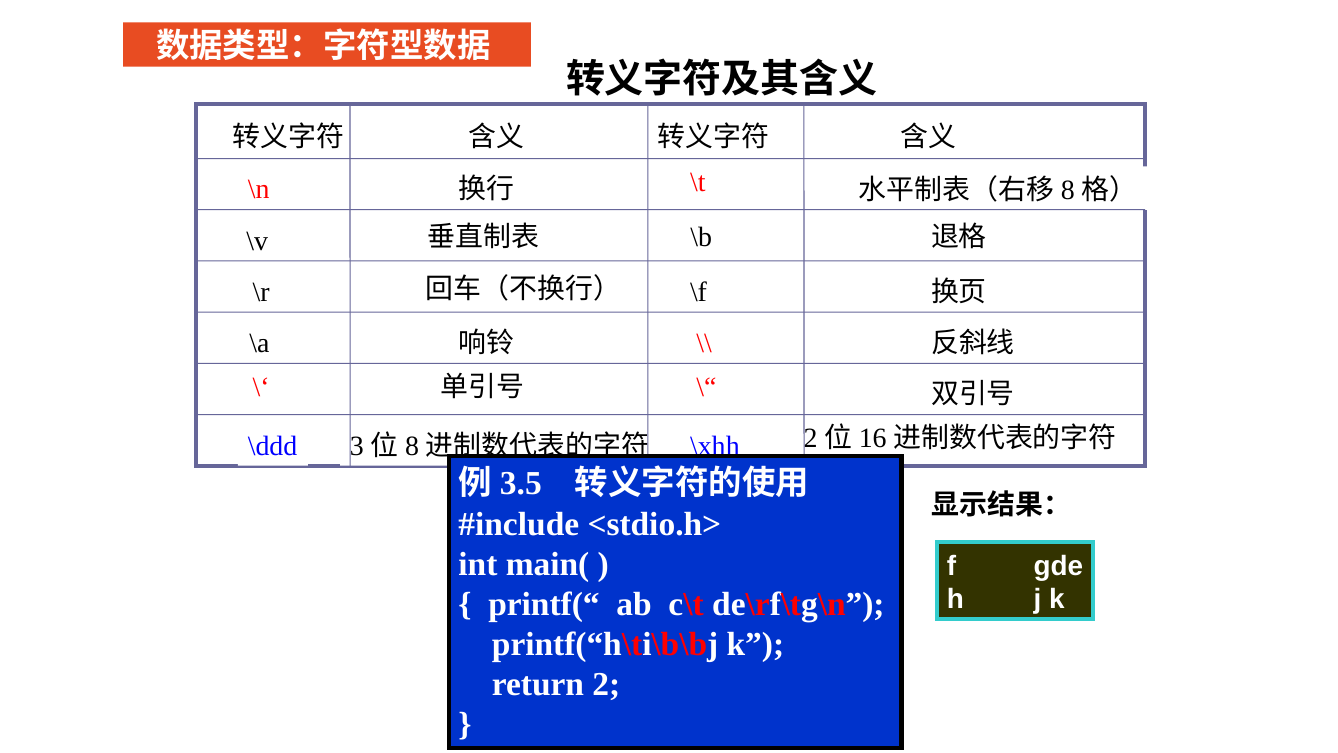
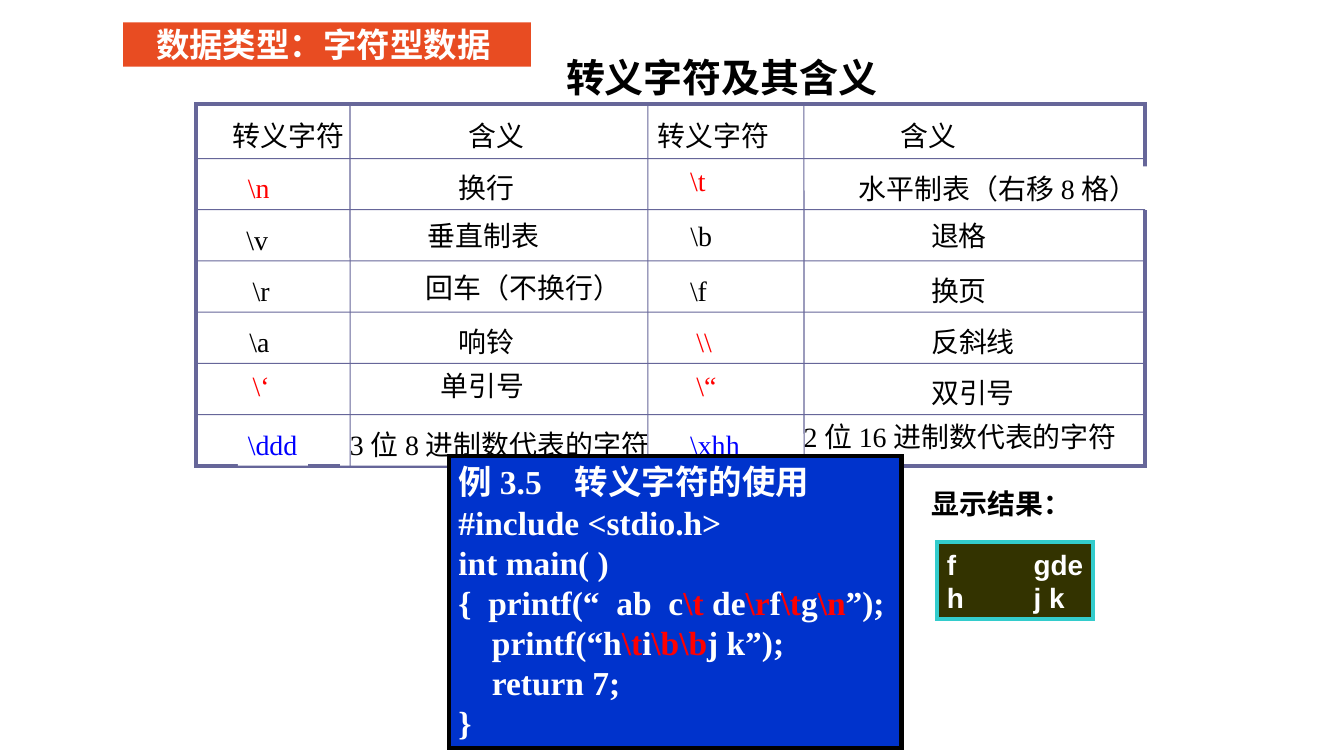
2: 2 -> 7
